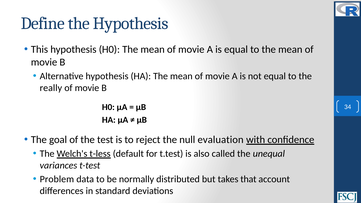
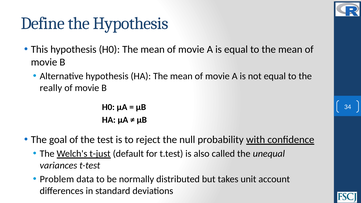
evaluation: evaluation -> probability
t-less: t-less -> t-just
that: that -> unit
